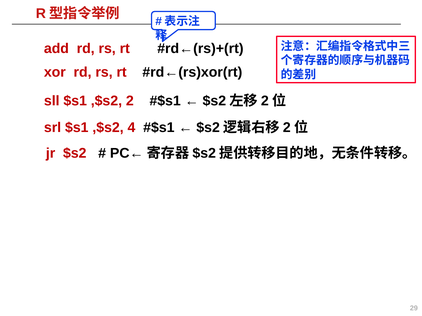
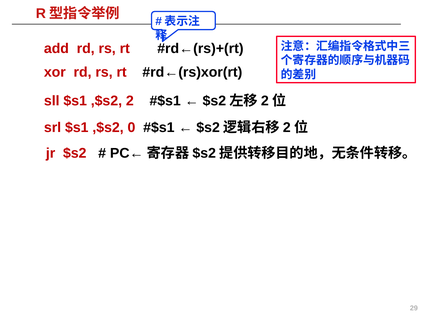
4: 4 -> 0
